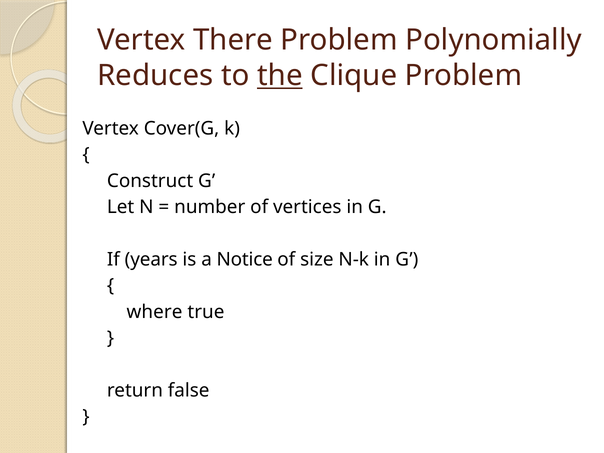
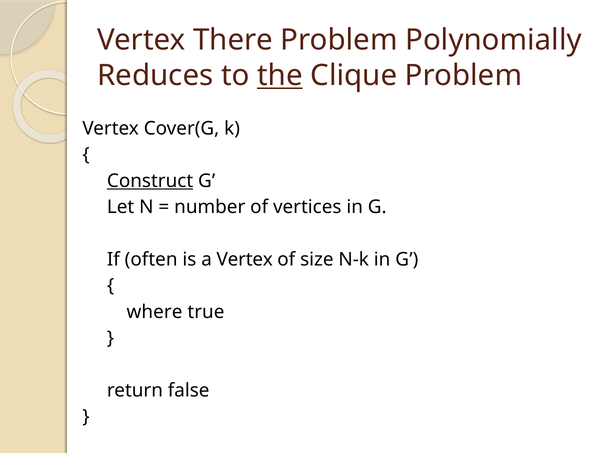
Construct underline: none -> present
years: years -> often
a Notice: Notice -> Vertex
